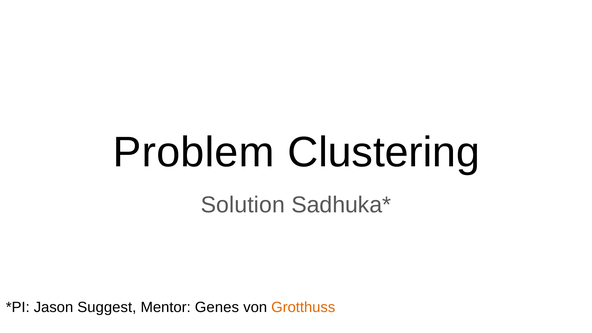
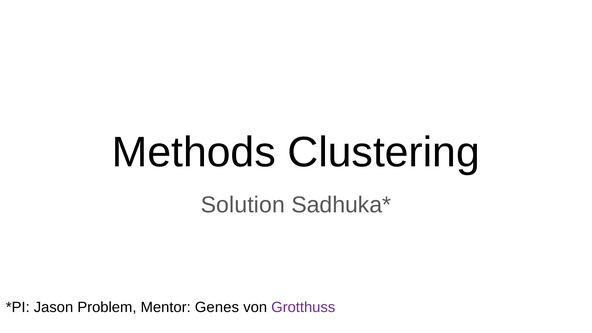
Problem: Problem -> Methods
Suggest: Suggest -> Problem
Grotthuss colour: orange -> purple
